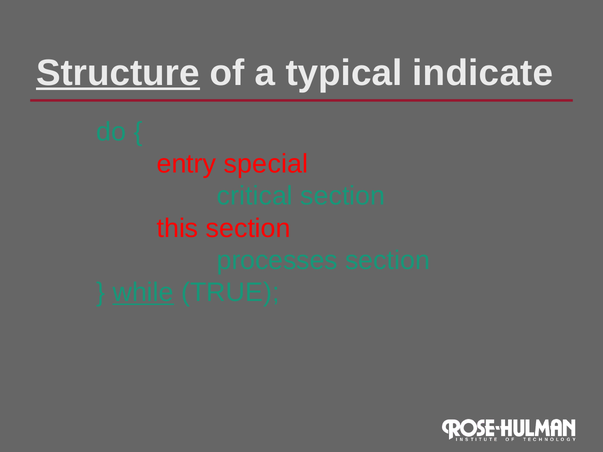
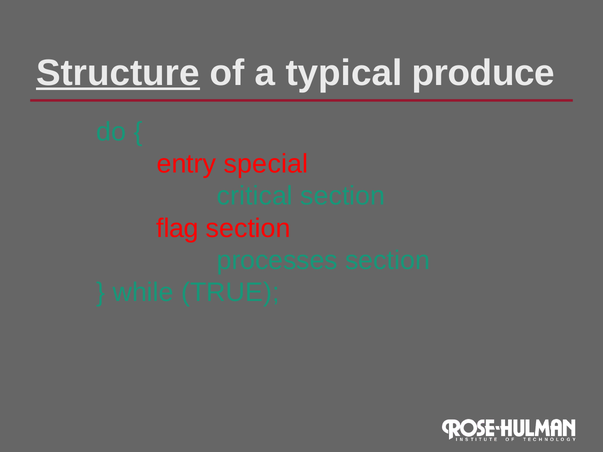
indicate: indicate -> produce
this: this -> flag
while underline: present -> none
